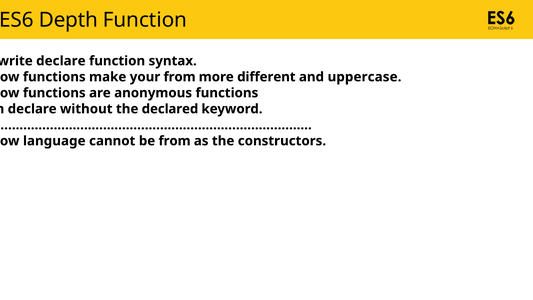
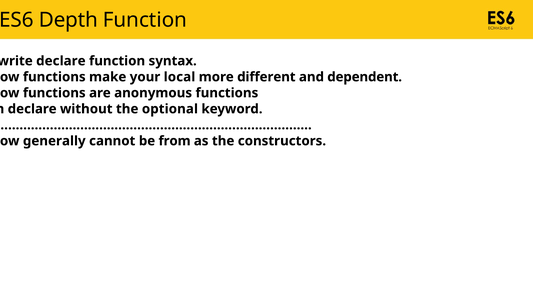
your from: from -> local
uppercase: uppercase -> dependent
declared: declared -> optional
language: language -> generally
